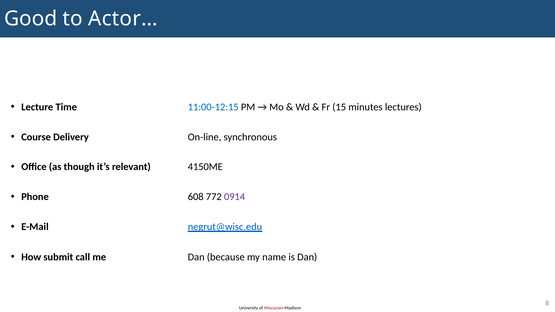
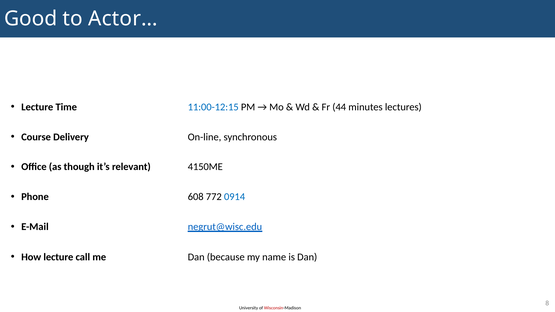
15: 15 -> 44
0914 colour: purple -> blue
How submit: submit -> lecture
